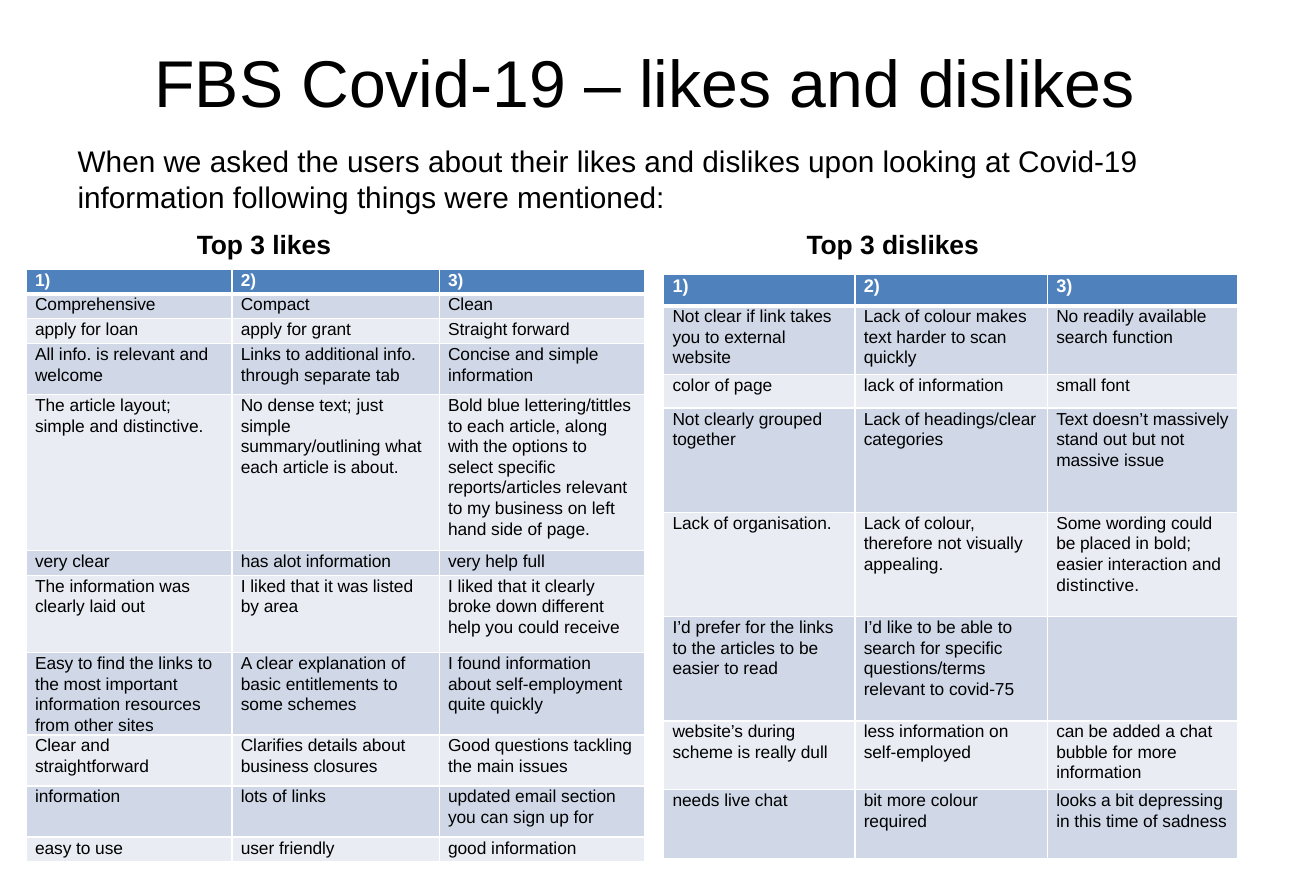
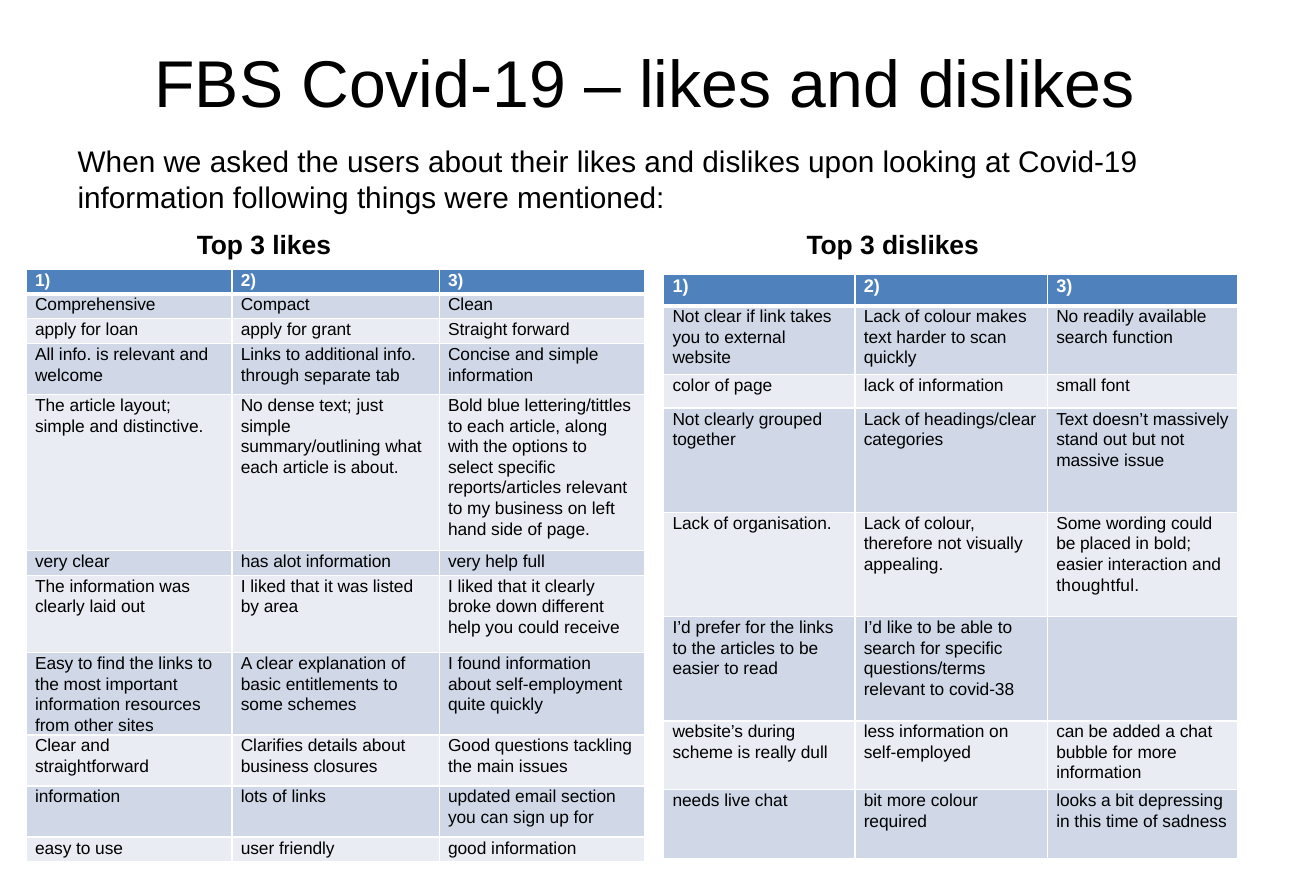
distinctive at (1098, 585): distinctive -> thoughtful
covid-75: covid-75 -> covid-38
